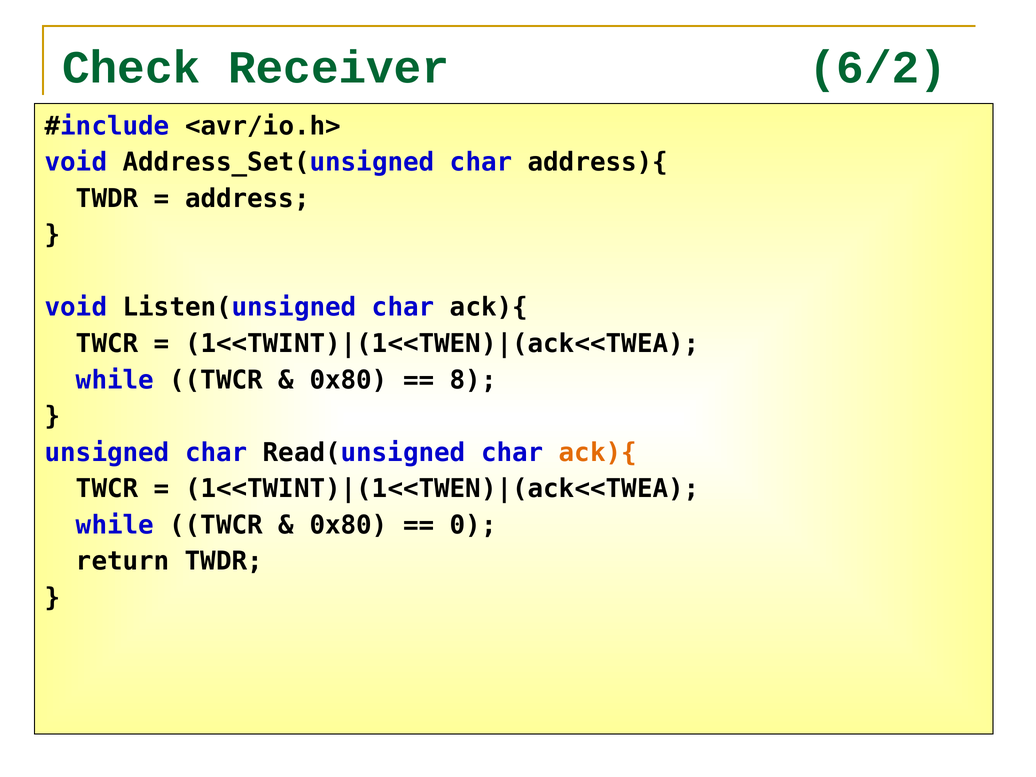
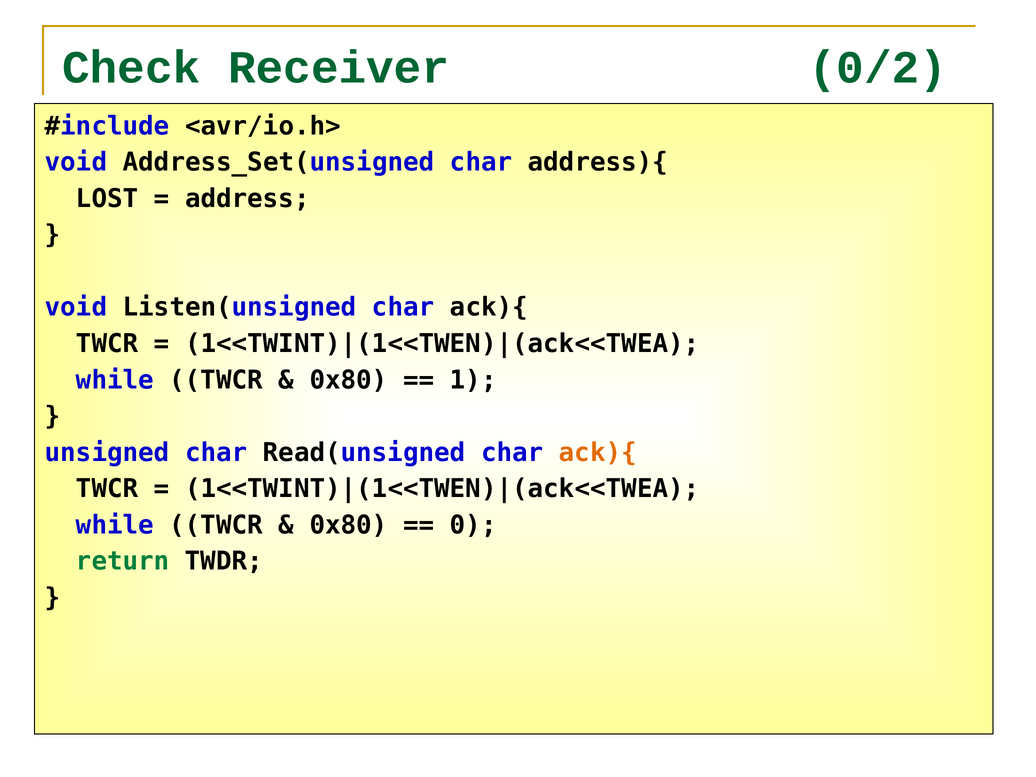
6/2: 6/2 -> 0/2
TWDR at (107, 199): TWDR -> LOST
8: 8 -> 1
return colour: black -> green
